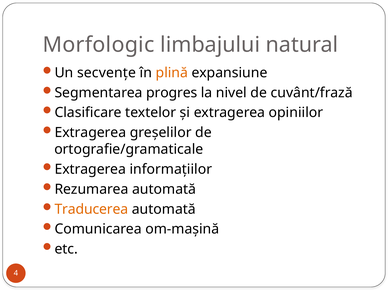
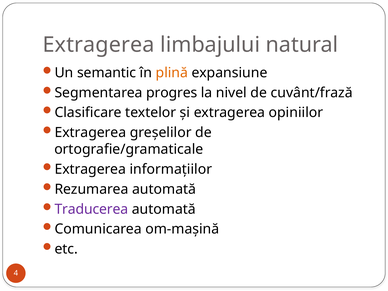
Morfologic at (99, 45): Morfologic -> Extragerea
secvențe: secvențe -> semantic
Traducerea colour: orange -> purple
